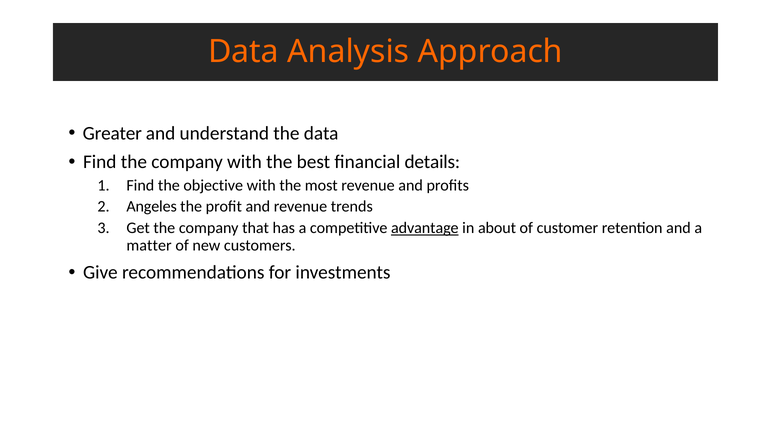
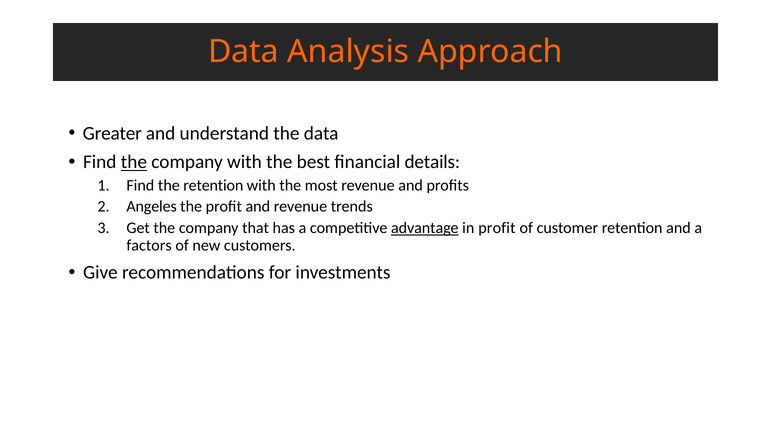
the at (134, 162) underline: none -> present
the objective: objective -> retention
in about: about -> profit
matter: matter -> factors
